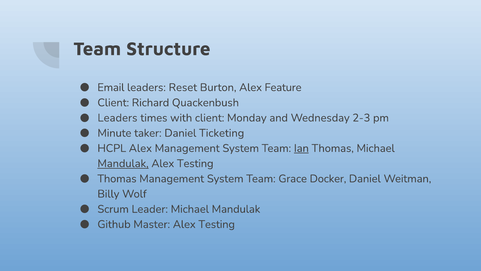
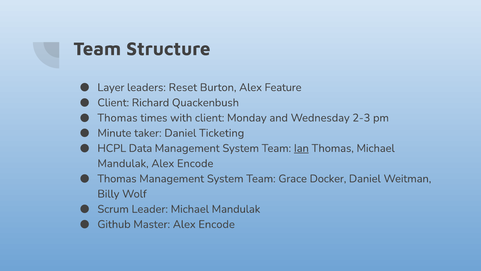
Email: Email -> Layer
Leaders at (117, 118): Leaders -> Thomas
HCPL Alex: Alex -> Data
Mandulak at (123, 163) underline: present -> none
Testing at (195, 163): Testing -> Encode
Master Alex Testing: Testing -> Encode
